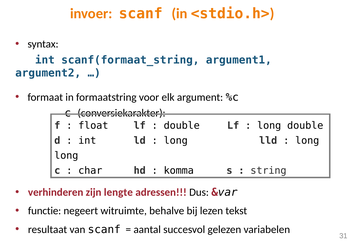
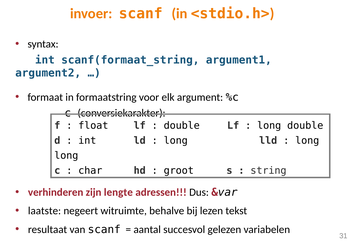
komma: komma -> groot
functie: functie -> laatste
